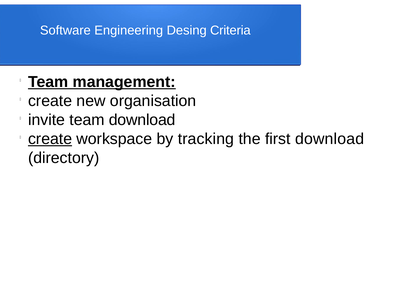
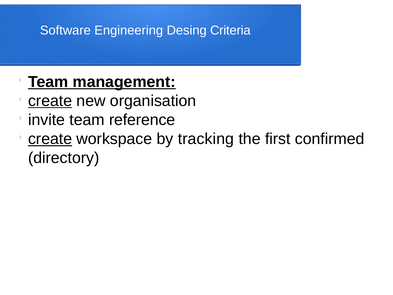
create at (50, 101) underline: none -> present
team download: download -> reference
first download: download -> confirmed
